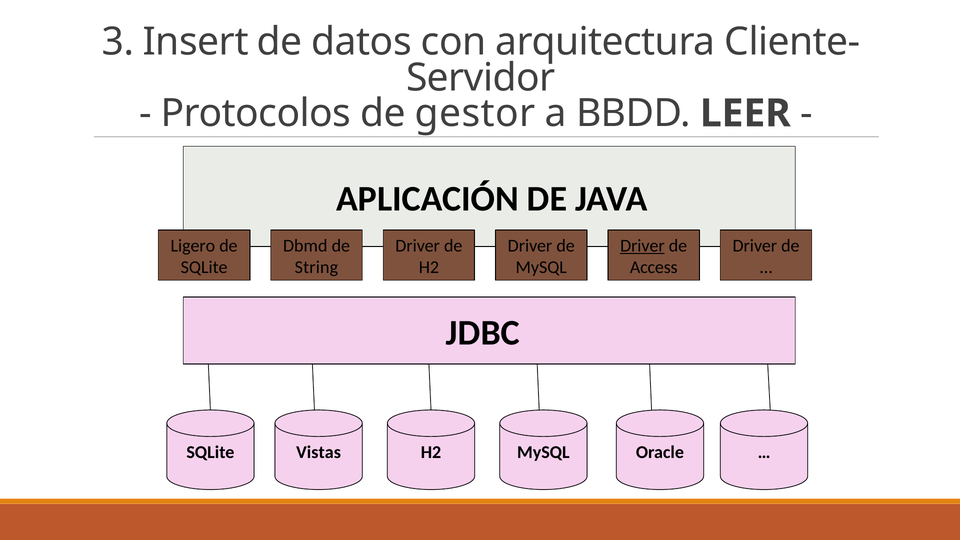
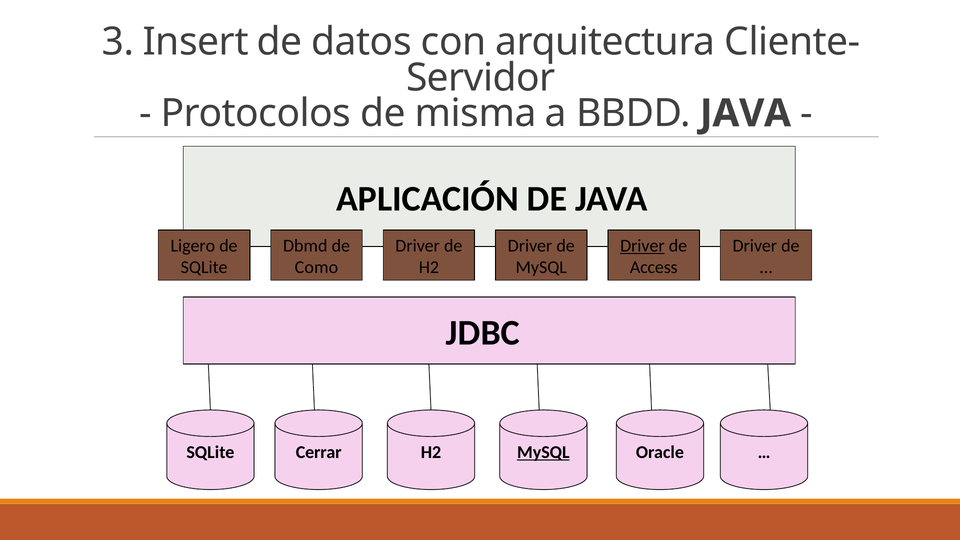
gestor: gestor -> misma
BBDD LEER: LEER -> JAVA
String: String -> Como
Vistas: Vistas -> Cerrar
MySQL at (543, 452) underline: none -> present
